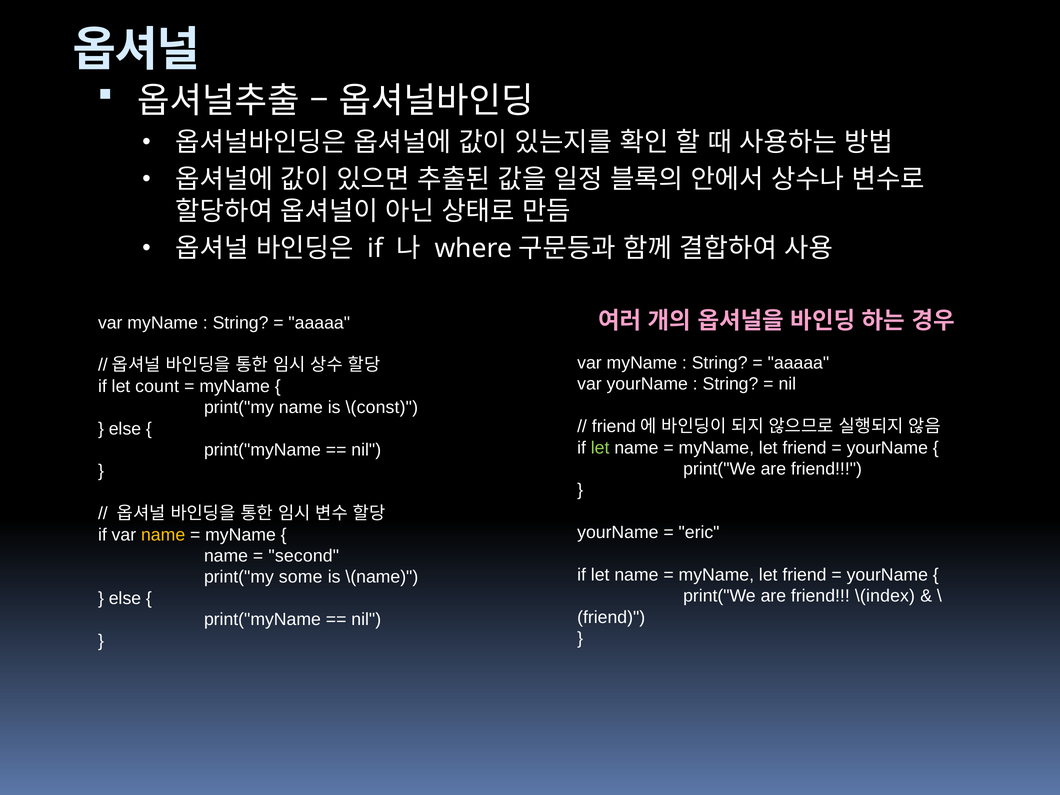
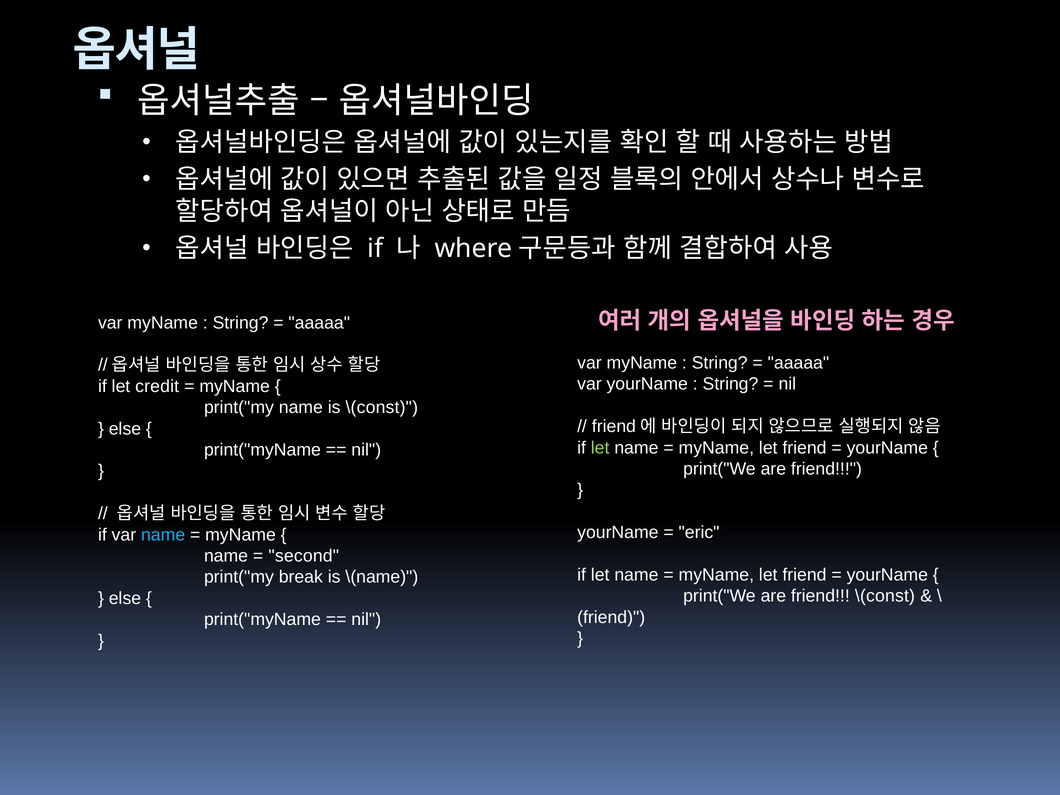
count: count -> credit
name at (163, 535) colour: yellow -> light blue
some: some -> break
friend \(index: \(index -> \(const
